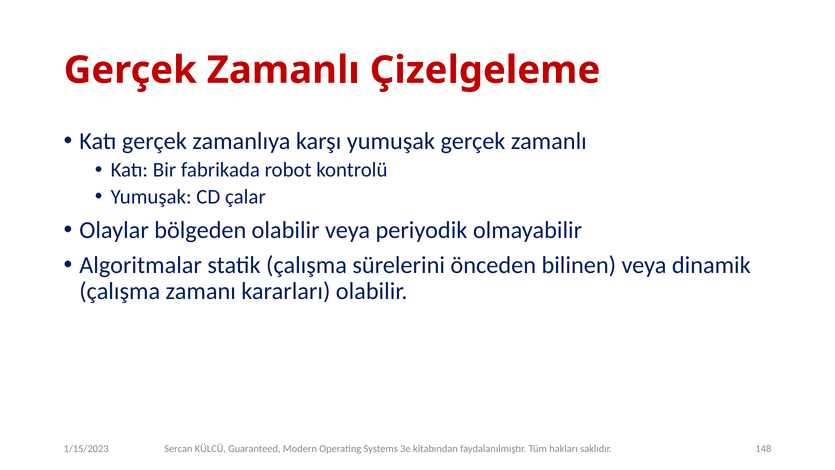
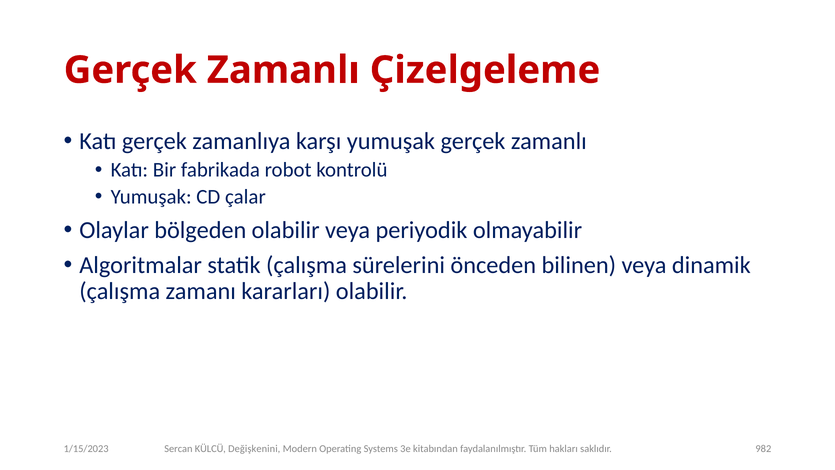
Guaranteed: Guaranteed -> Değişkenini
148: 148 -> 982
